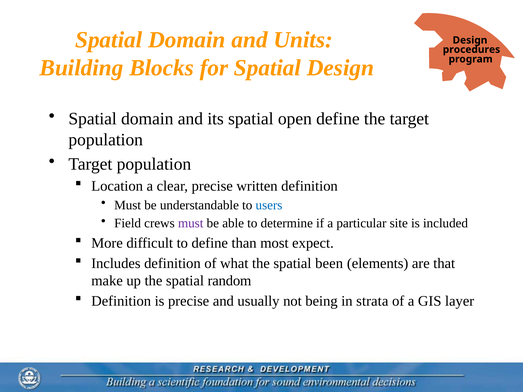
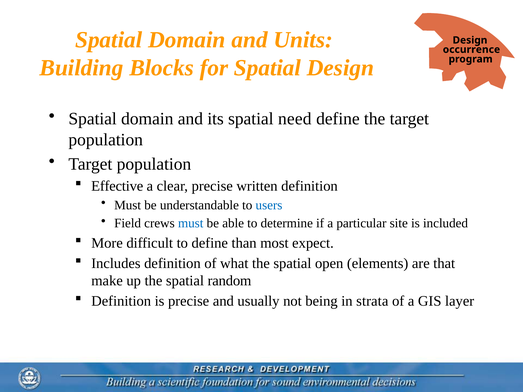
procedures: procedures -> occurrence
open: open -> need
Location: Location -> Effective
must at (191, 223) colour: purple -> blue
been: been -> open
